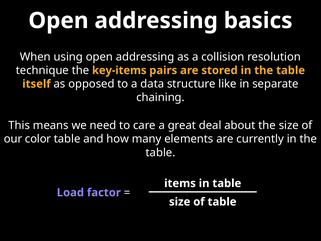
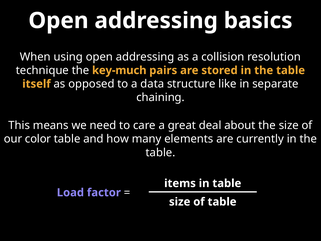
key-items: key-items -> key-much
